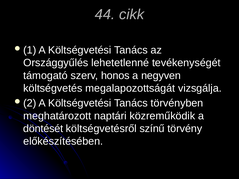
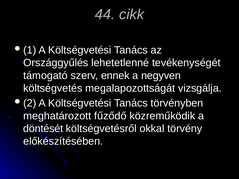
honos: honos -> ennek
naptári: naptári -> fűződő
színű: színű -> okkal
